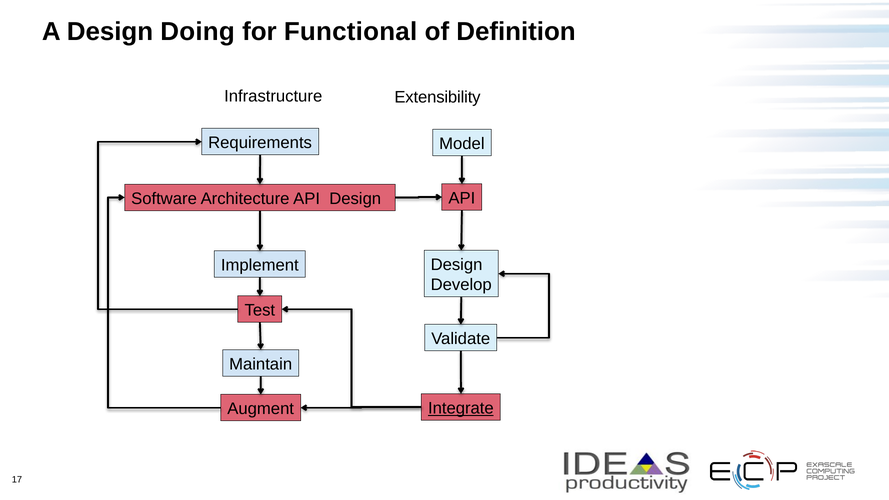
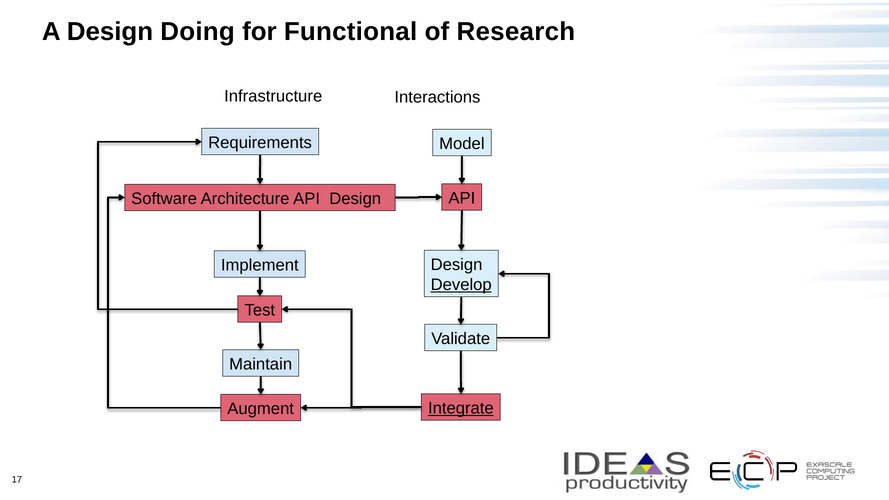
Definition: Definition -> Research
Extensibility: Extensibility -> Interactions
Develop underline: none -> present
